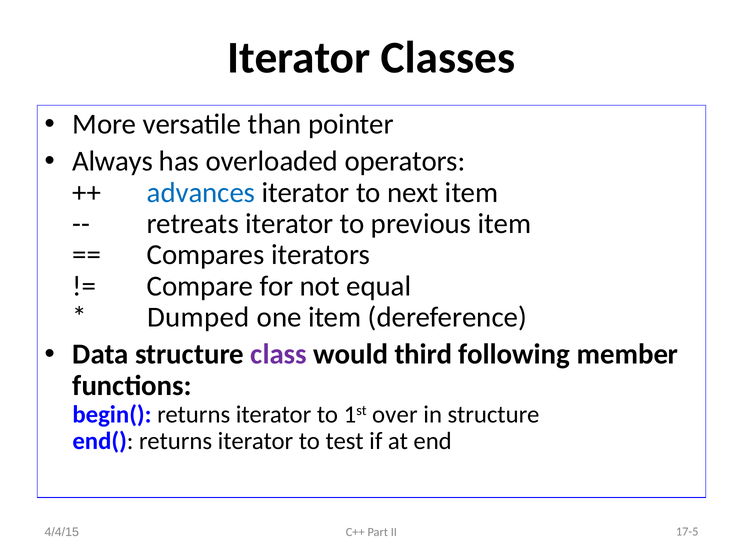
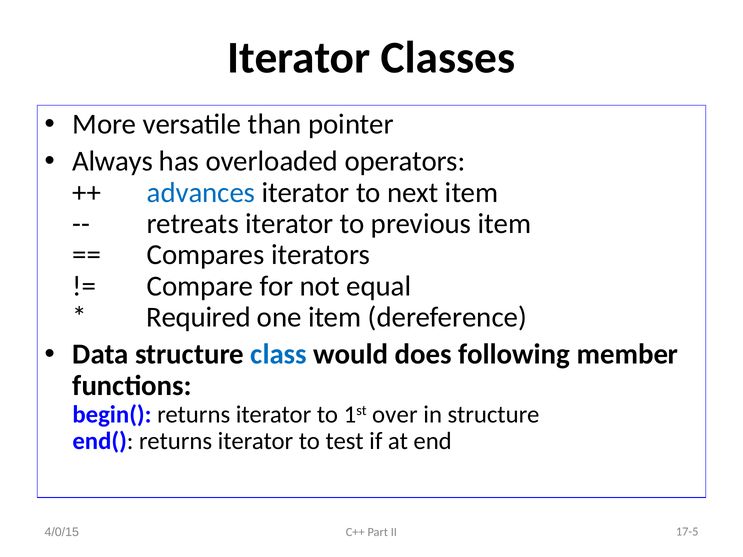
Dumped: Dumped -> Required
class colour: purple -> blue
third: third -> does
4/4/15: 4/4/15 -> 4/0/15
